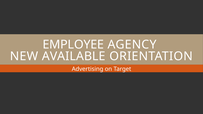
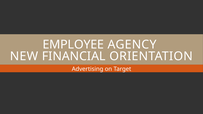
AVAILABLE: AVAILABLE -> FINANCIAL
